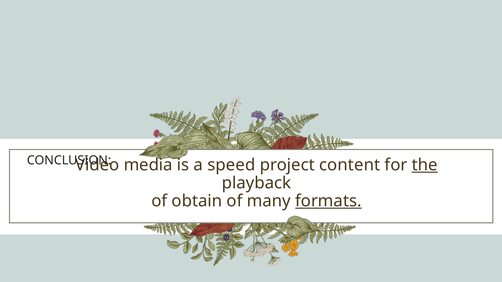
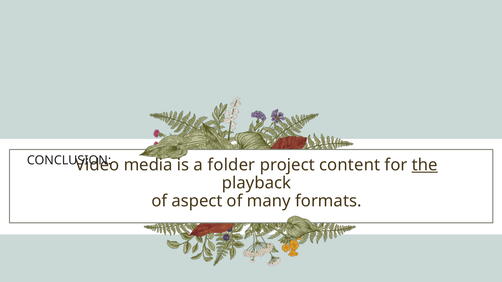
speed: speed -> folder
obtain: obtain -> aspect
formats underline: present -> none
